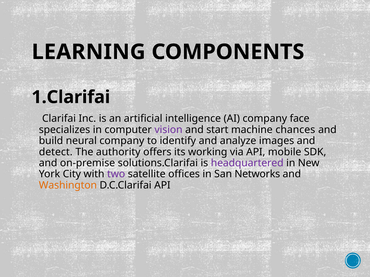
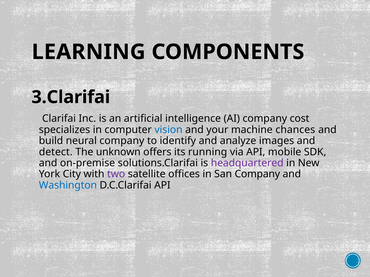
1.Clarifai: 1.Clarifai -> 3.Clarifai
face: face -> cost
vision colour: purple -> blue
start: start -> your
authority: authority -> unknown
working: working -> running
San Networks: Networks -> Company
Washington colour: orange -> blue
